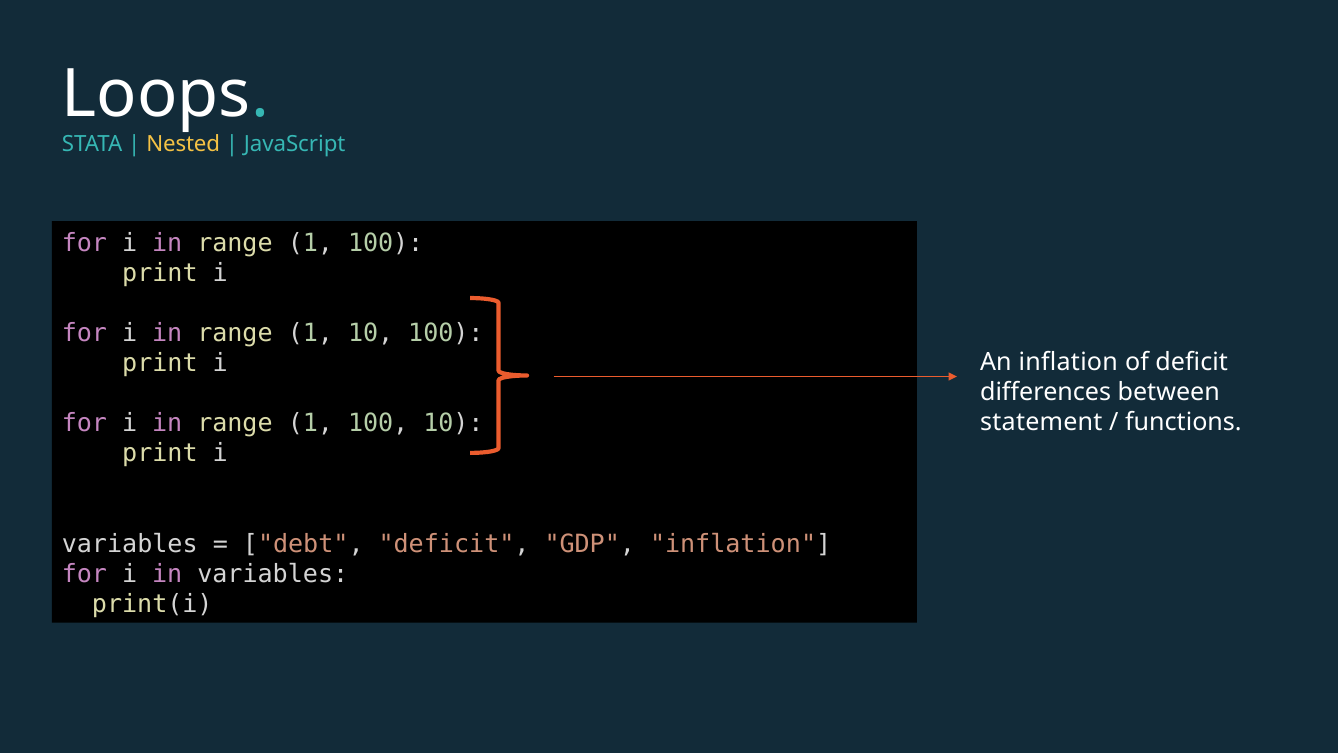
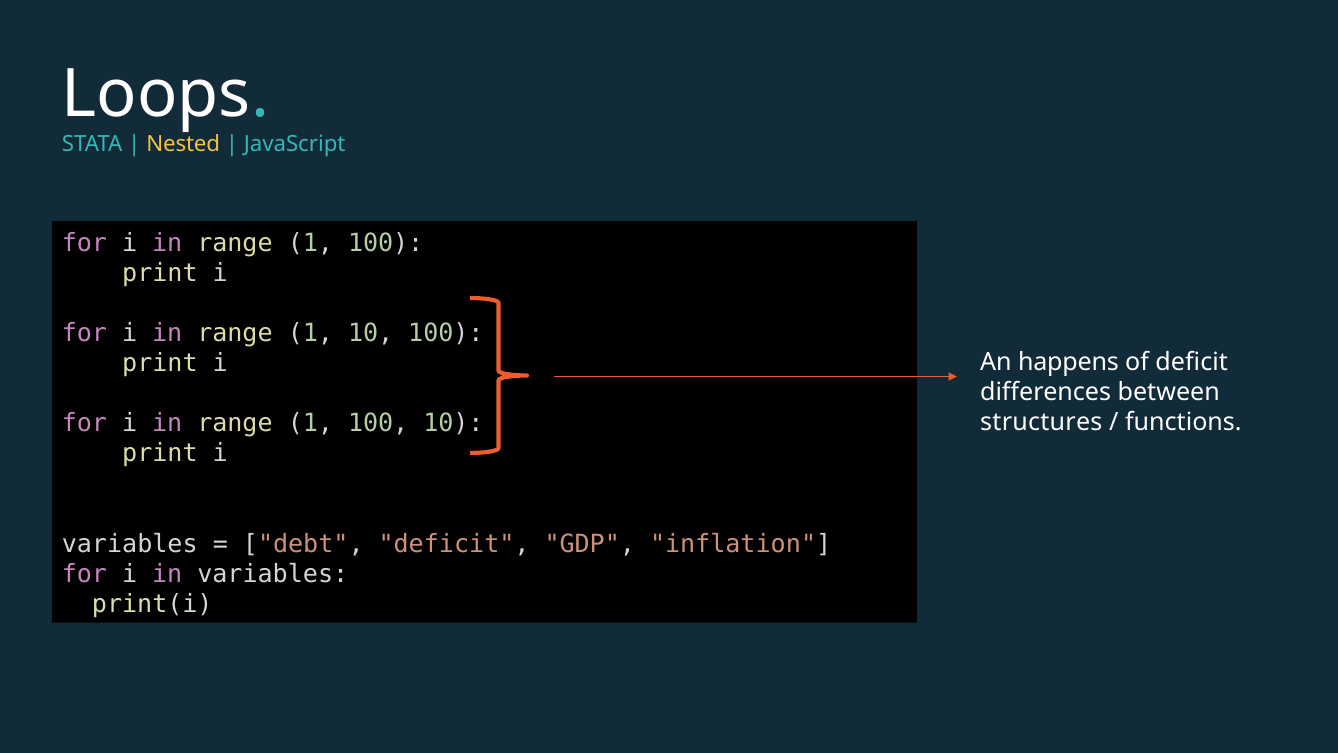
An inflation: inflation -> happens
statement: statement -> structures
